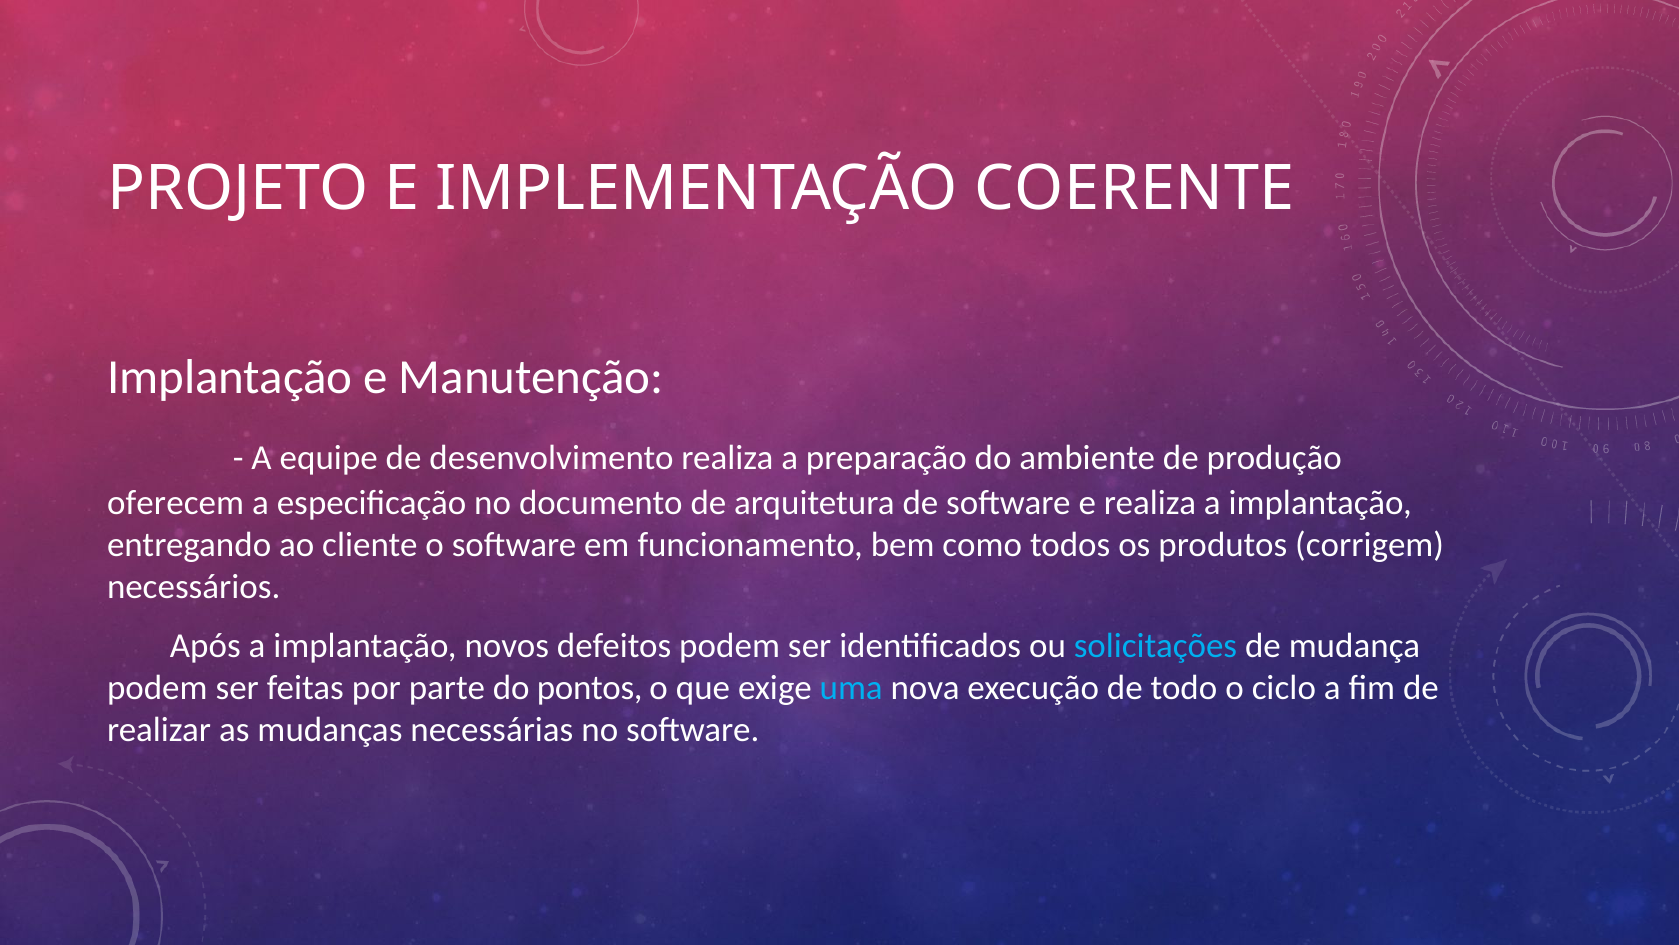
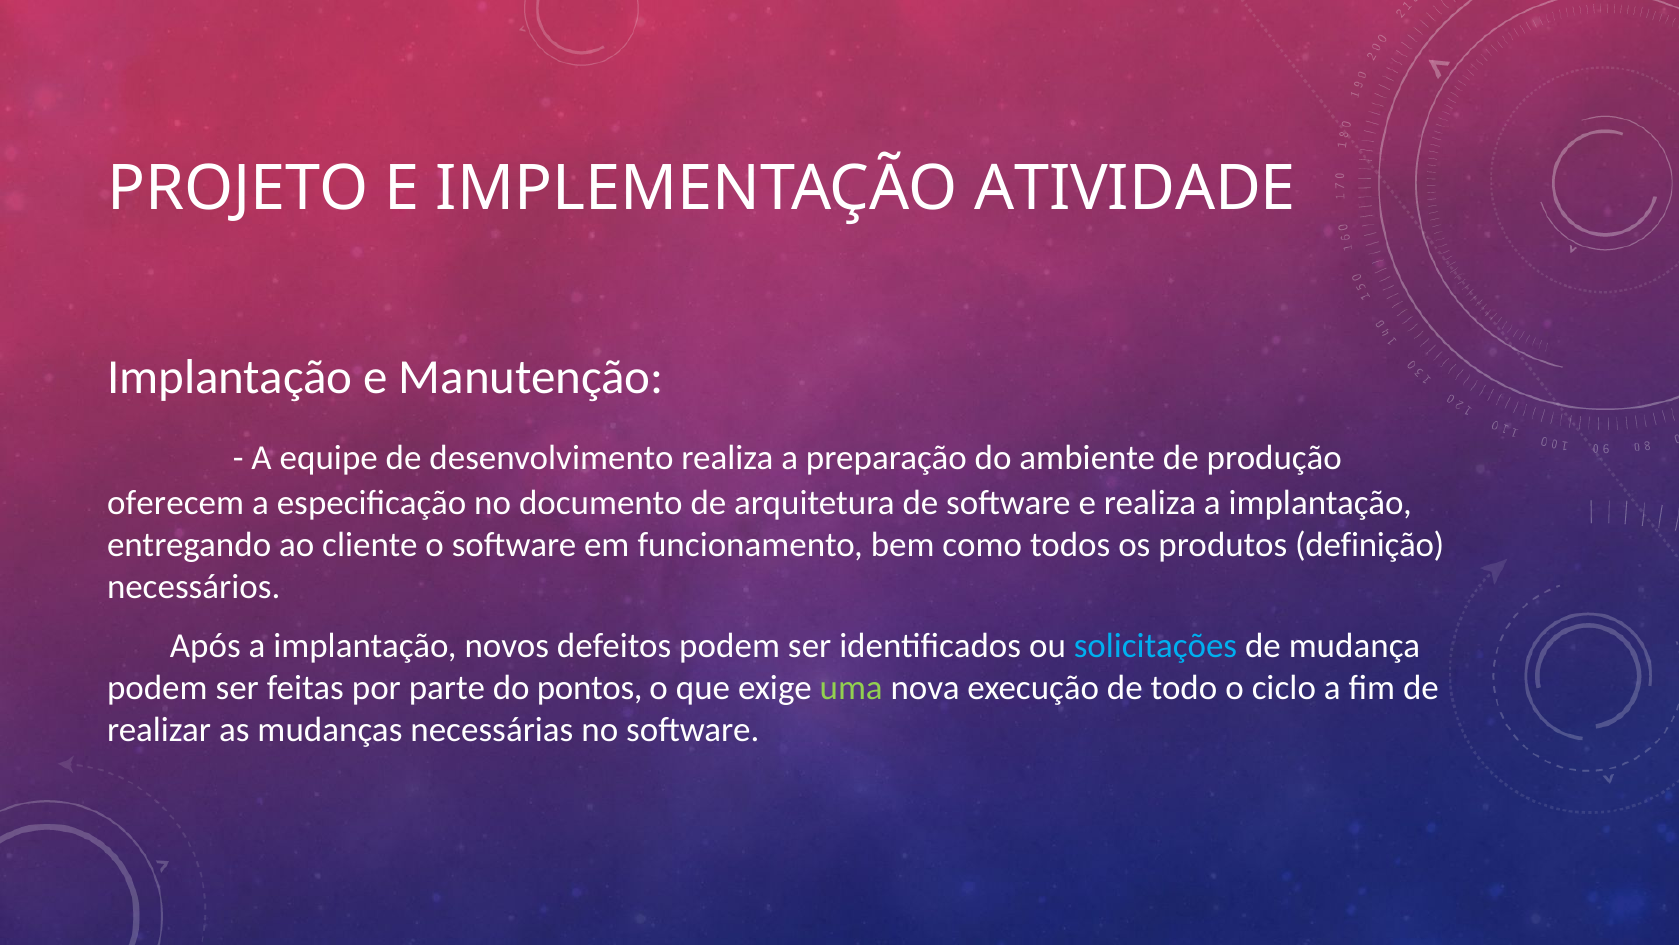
COERENTE: COERENTE -> ATIVIDADE
corrigem: corrigem -> definição
uma colour: light blue -> light green
